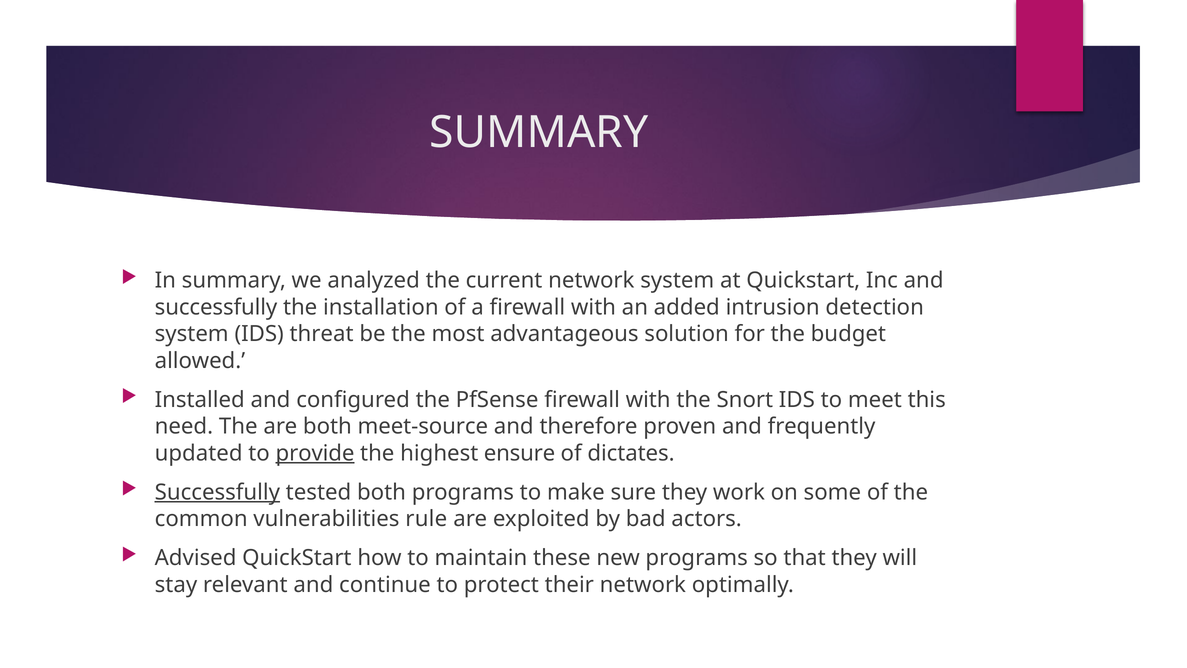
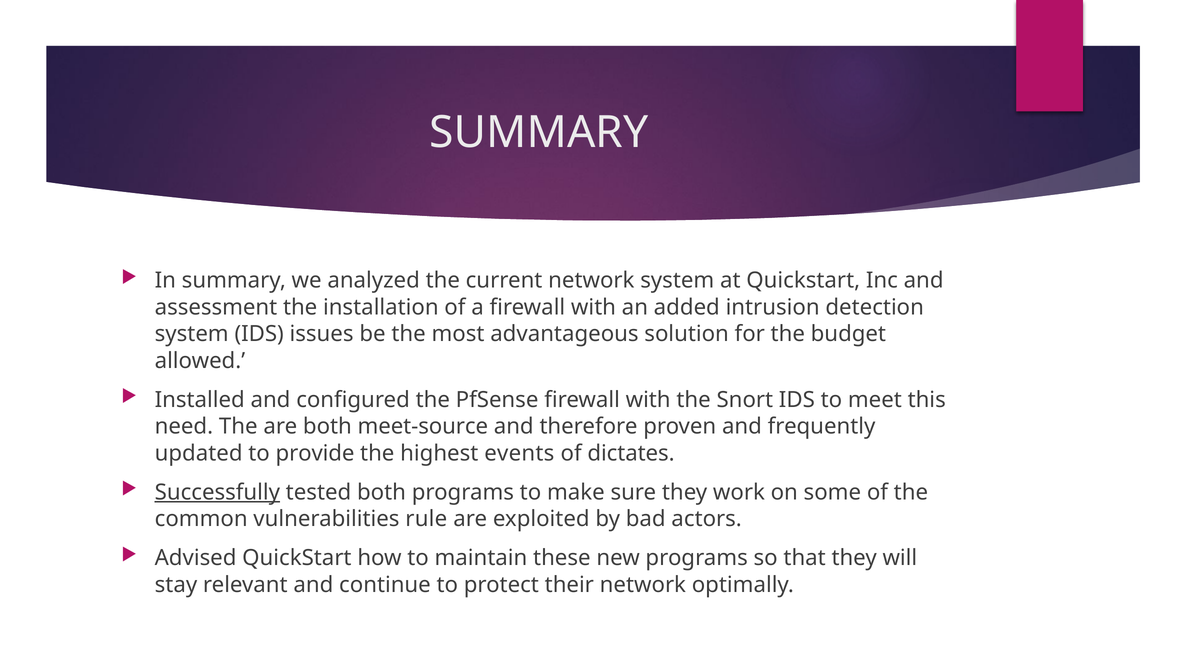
successfully at (216, 307): successfully -> assessment
threat: threat -> issues
provide underline: present -> none
ensure: ensure -> events
